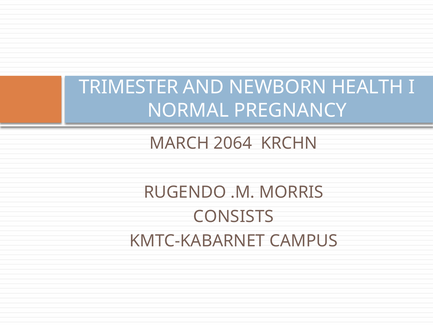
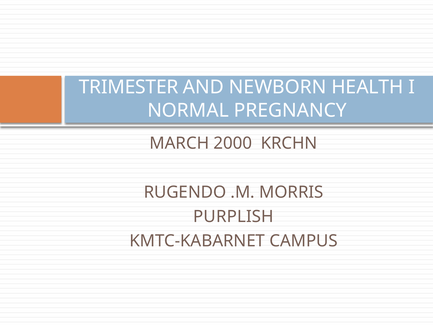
2064: 2064 -> 2000
CONSISTS: CONSISTS -> PURPLISH
